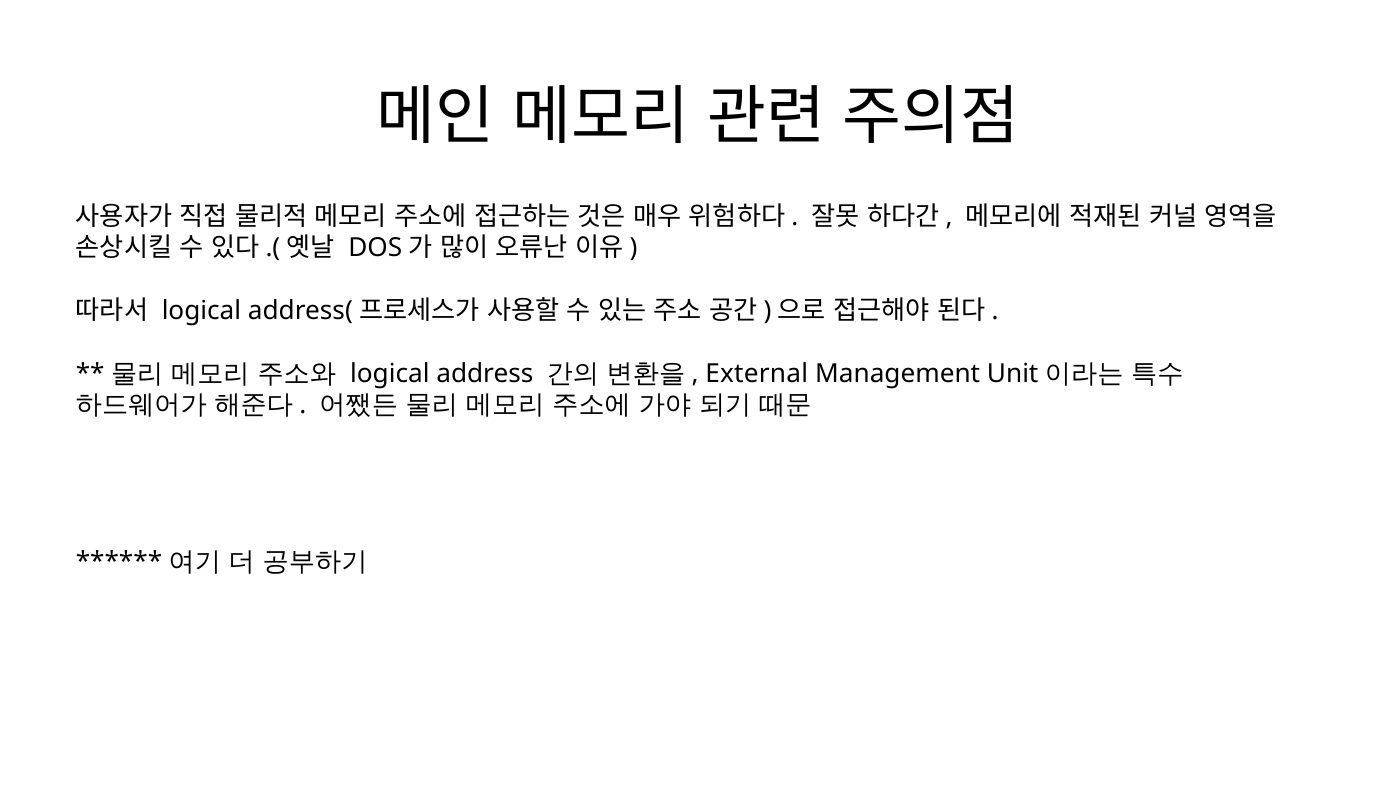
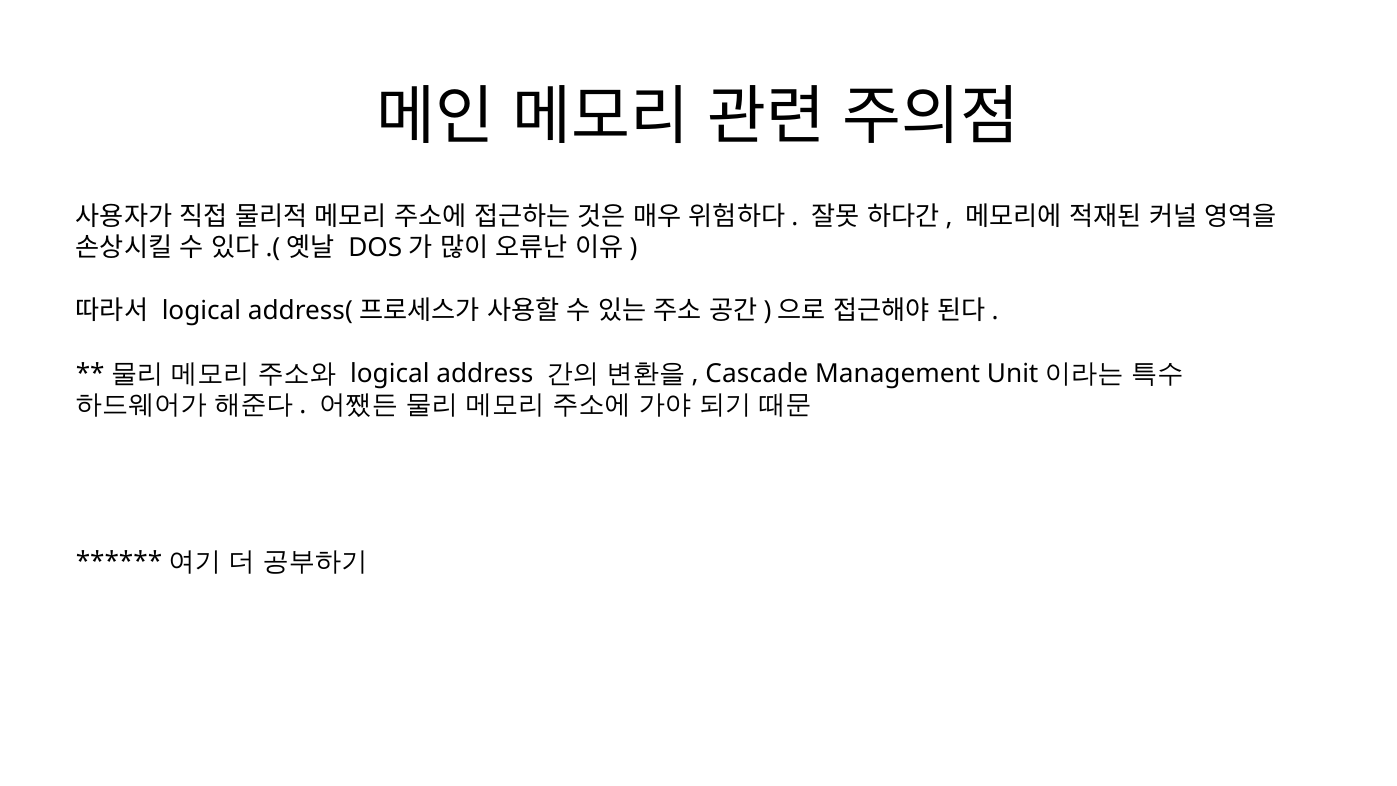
External: External -> Cascade
